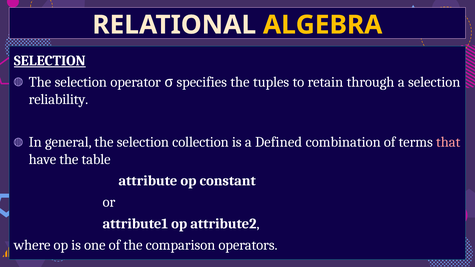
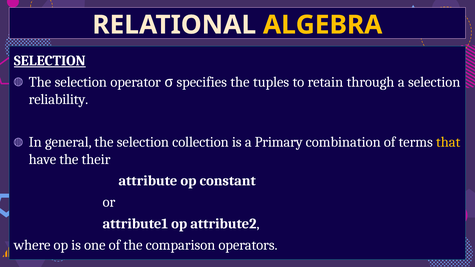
Defined: Defined -> Primary
that colour: pink -> yellow
table: table -> their
